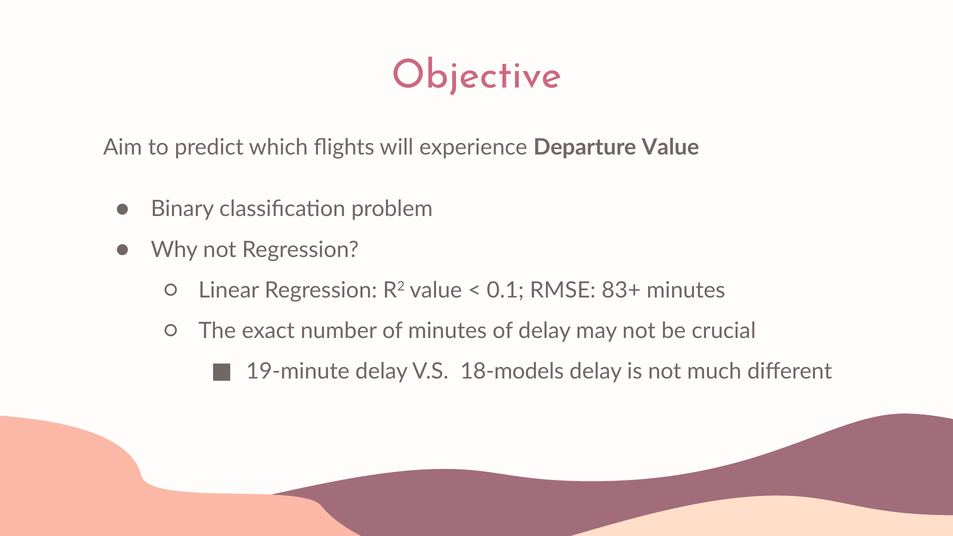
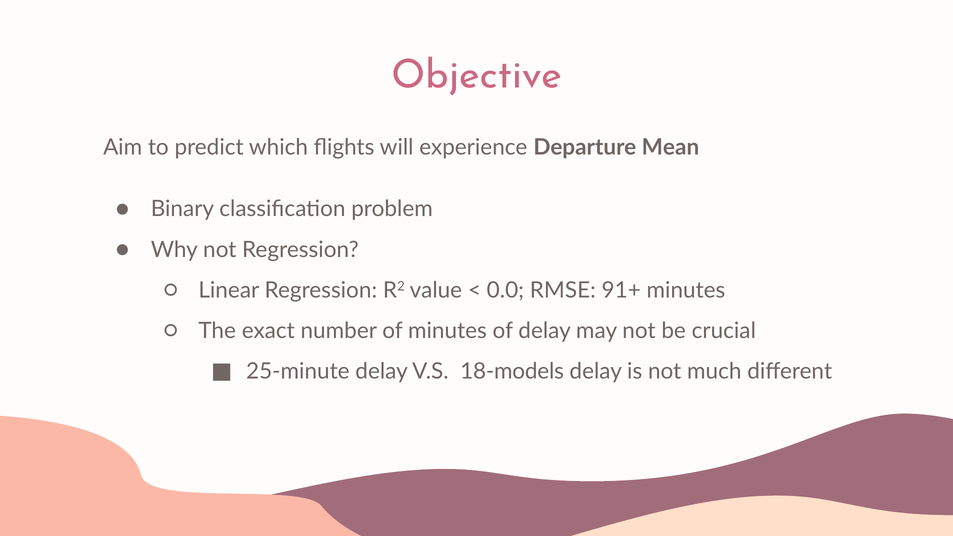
Departure Value: Value -> Mean
0.1: 0.1 -> 0.0
83+: 83+ -> 91+
19-minute: 19-minute -> 25-minute
